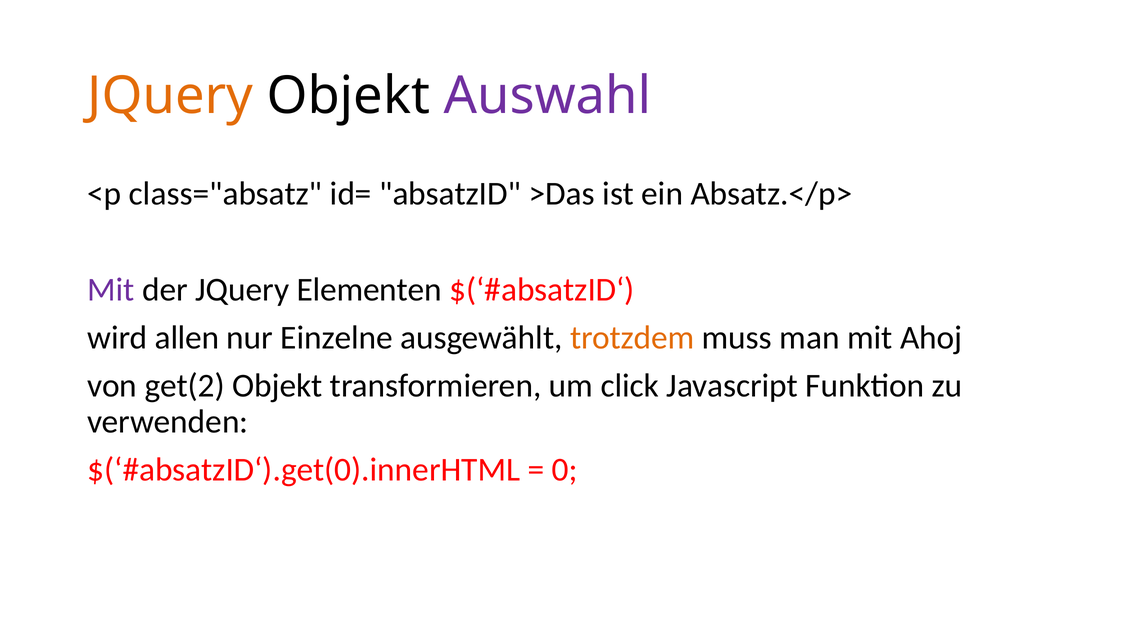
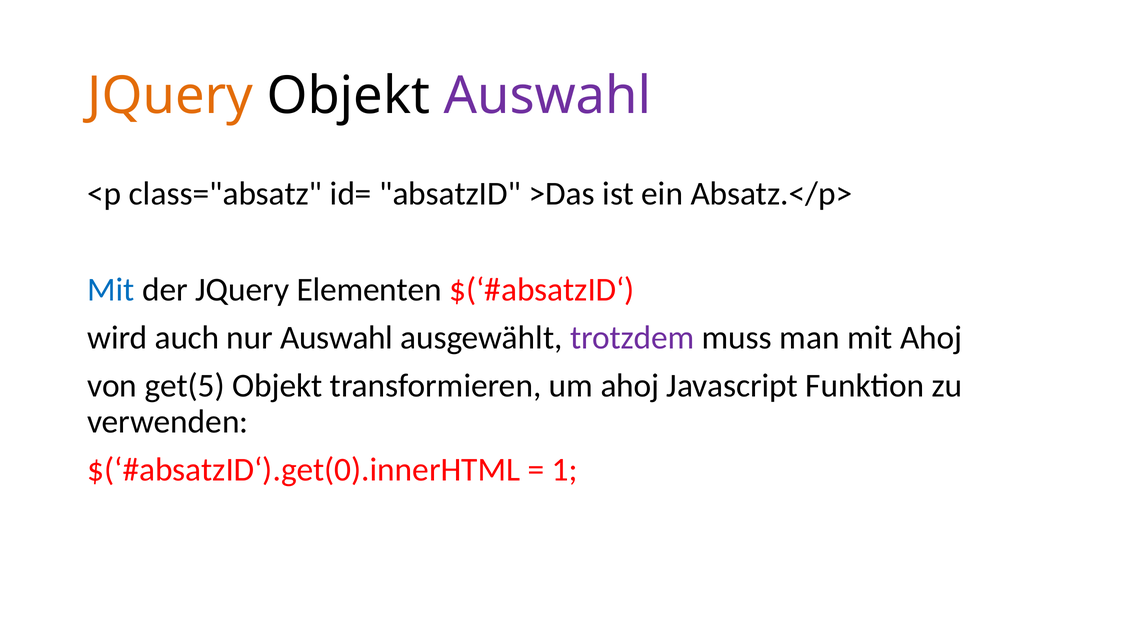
Mit at (111, 290) colour: purple -> blue
allen: allen -> auch
nur Einzelne: Einzelne -> Auswahl
trotzdem colour: orange -> purple
get(2: get(2 -> get(5
um click: click -> ahoj
0: 0 -> 1
